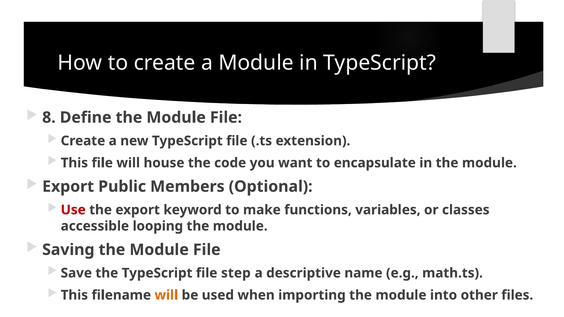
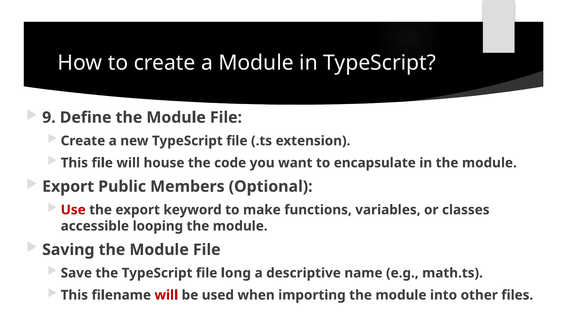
8: 8 -> 9
step: step -> long
will at (166, 295) colour: orange -> red
